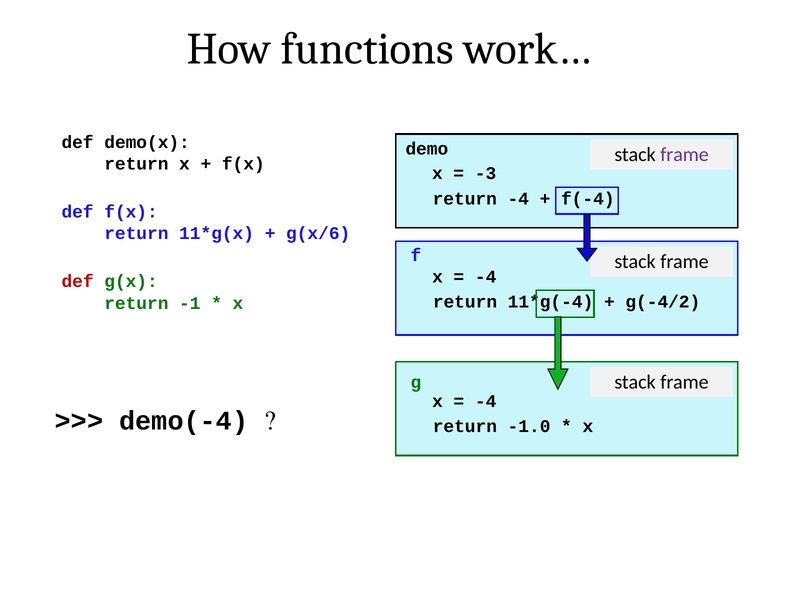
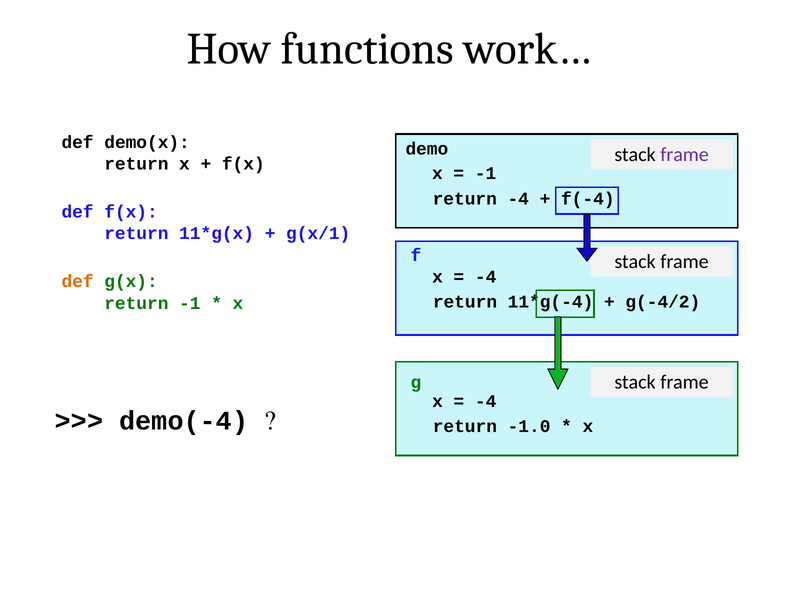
-3 at (486, 174): -3 -> -1
g(x/6: g(x/6 -> g(x/1
def at (78, 282) colour: red -> orange
